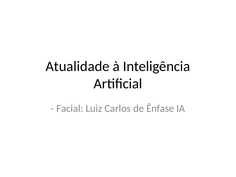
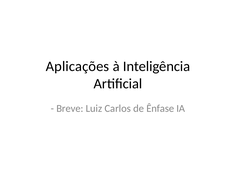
Atualidade: Atualidade -> Aplicações
Facial: Facial -> Breve
